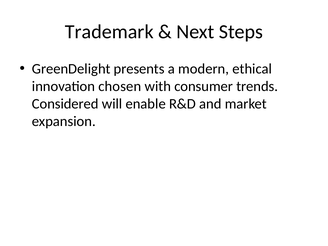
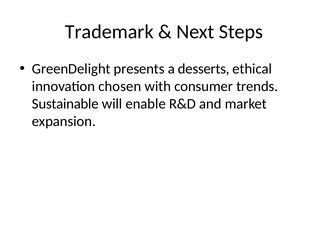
modern: modern -> desserts
Considered: Considered -> Sustainable
